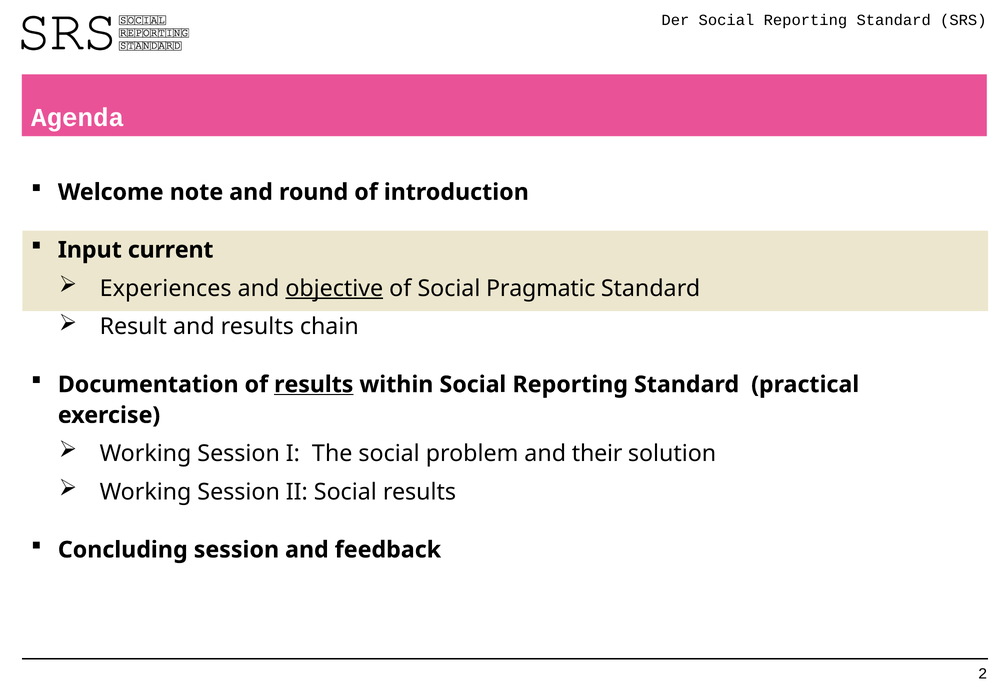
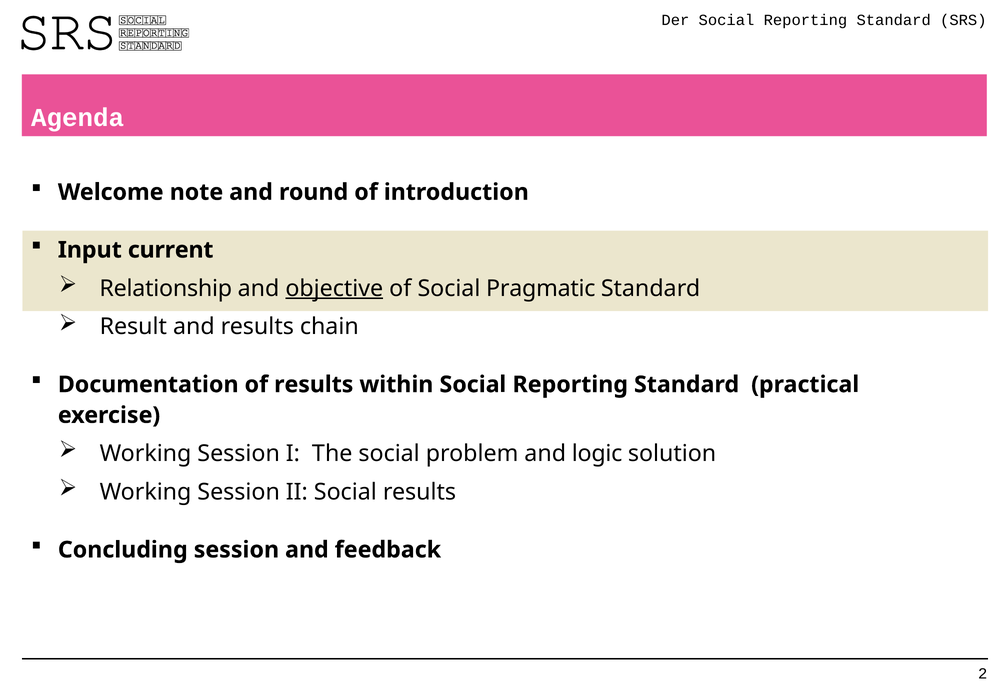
Experiences: Experiences -> Relationship
results at (314, 385) underline: present -> none
their: their -> logic
